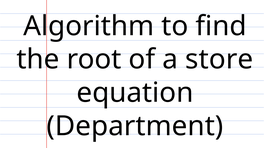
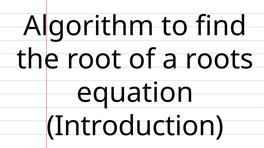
store: store -> roots
Department: Department -> Introduction
